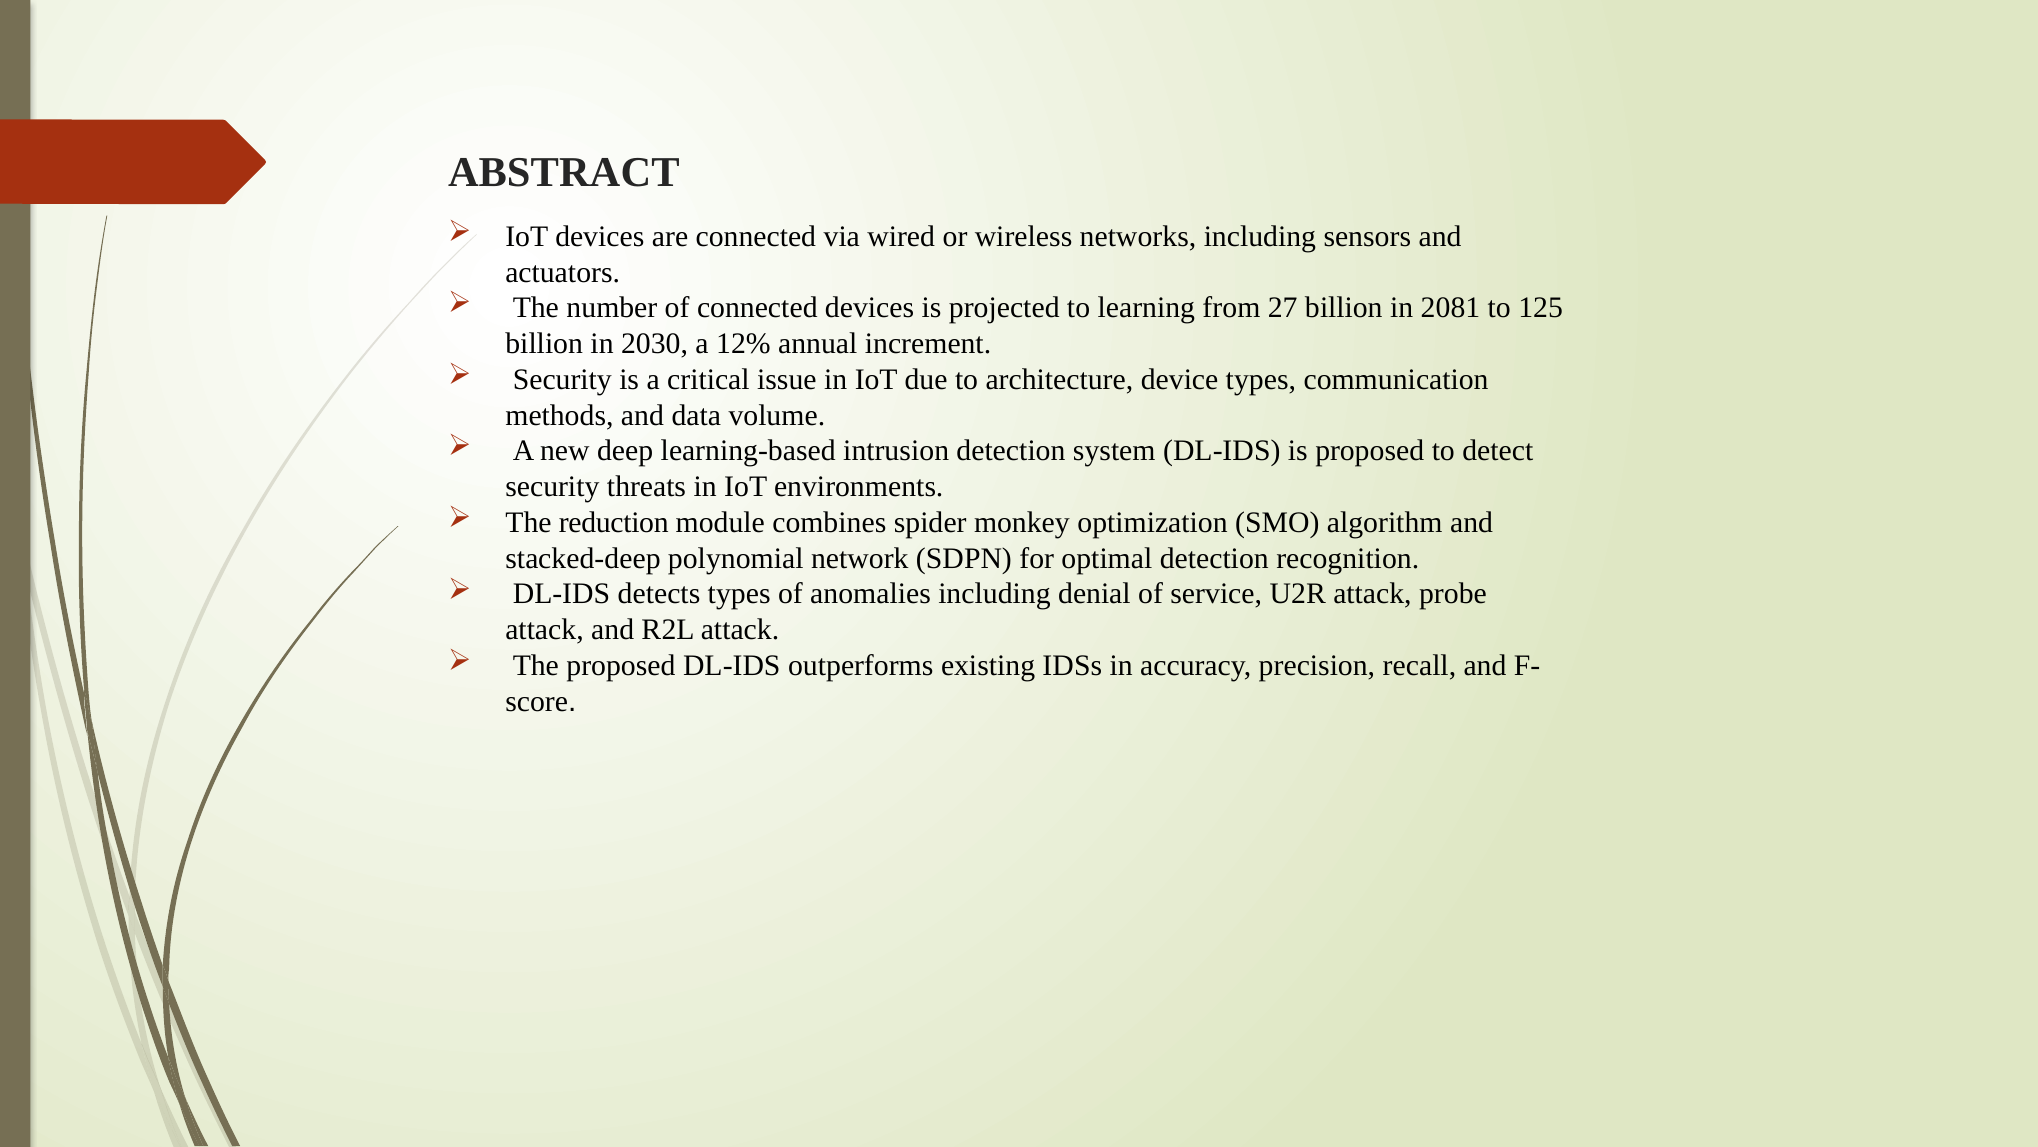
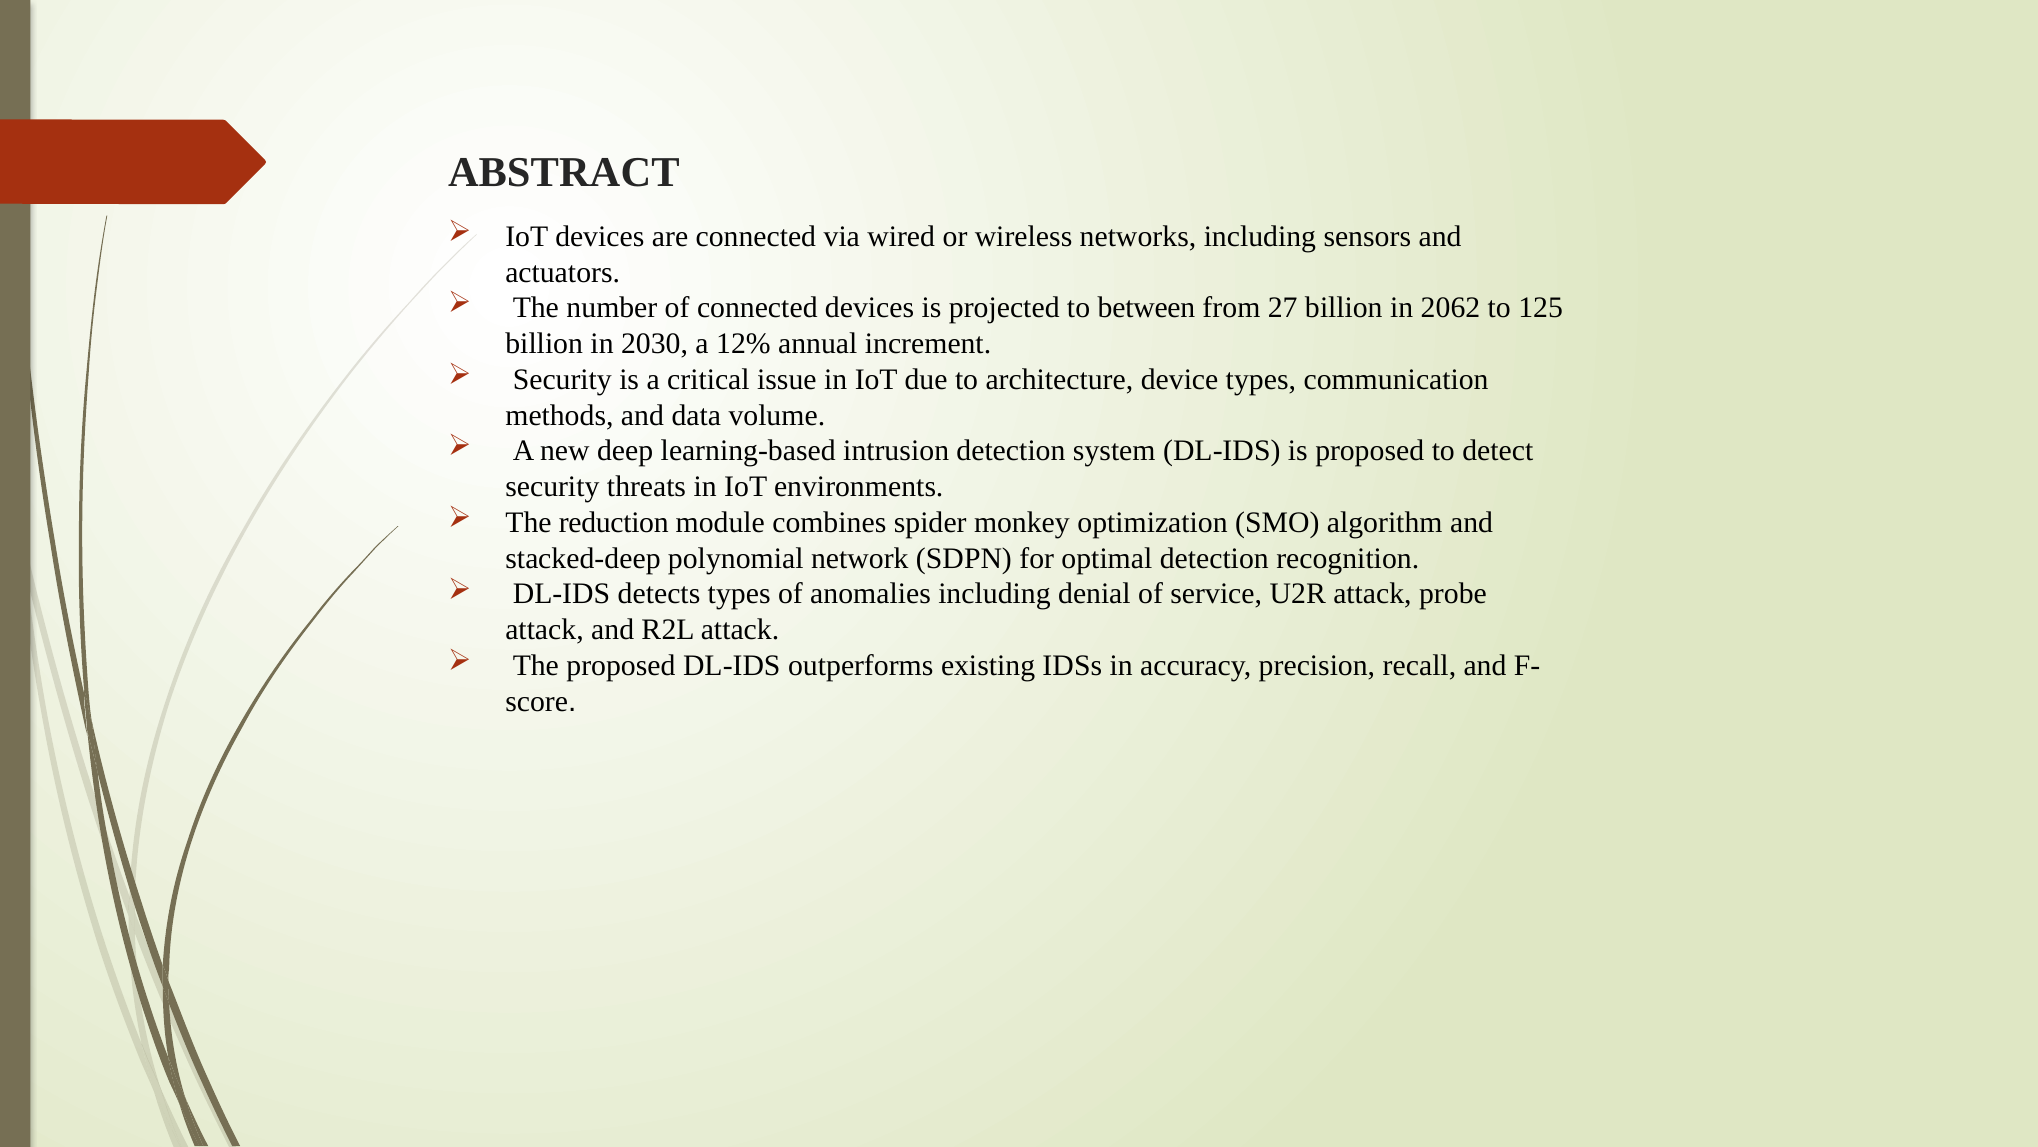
learning: learning -> between
2081: 2081 -> 2062
